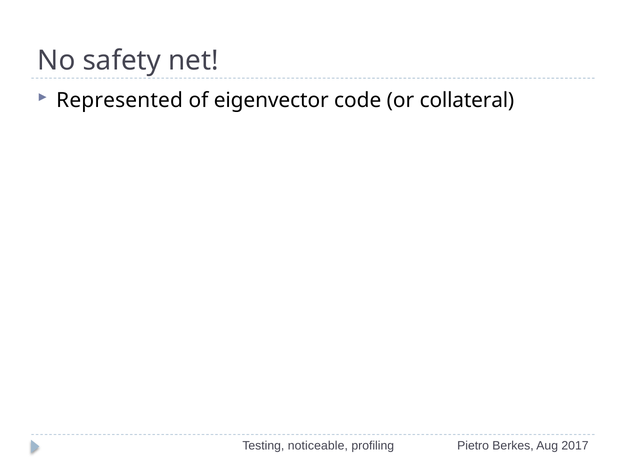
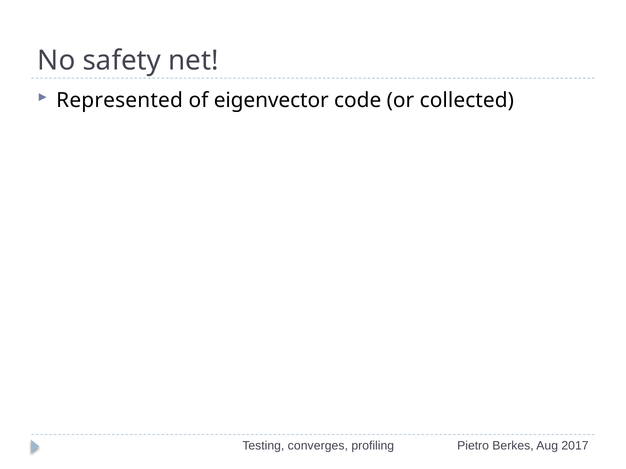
collateral: collateral -> collected
noticeable: noticeable -> converges
